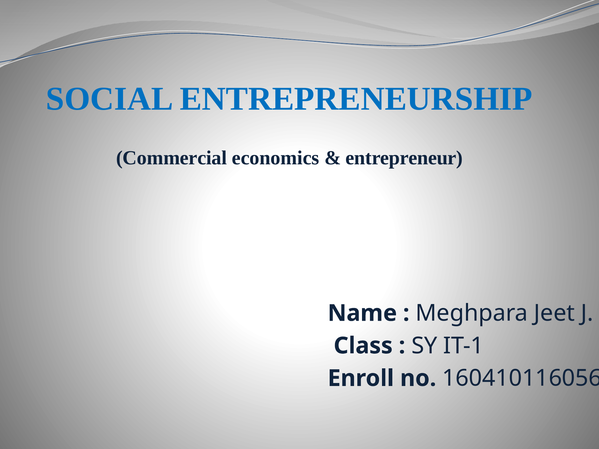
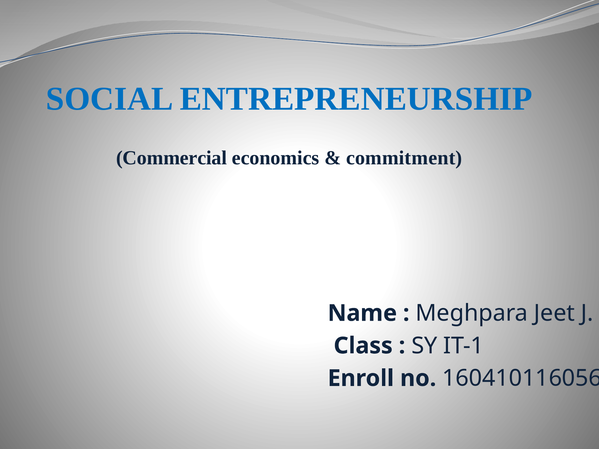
entrepreneur: entrepreneur -> commitment
